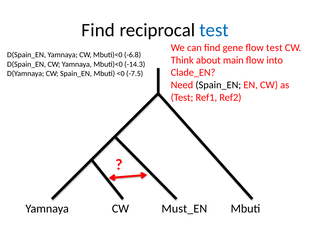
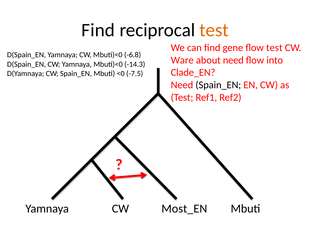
test at (214, 30) colour: blue -> orange
Think: Think -> Ware
about main: main -> need
Must_EN: Must_EN -> Most_EN
